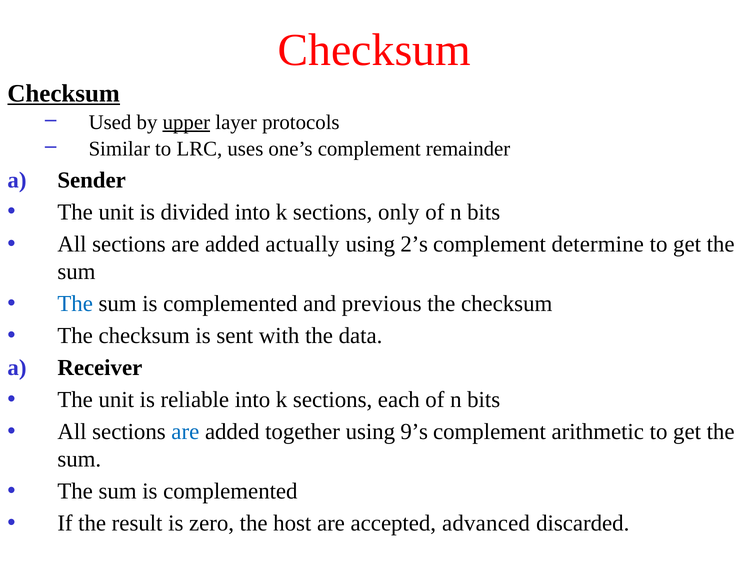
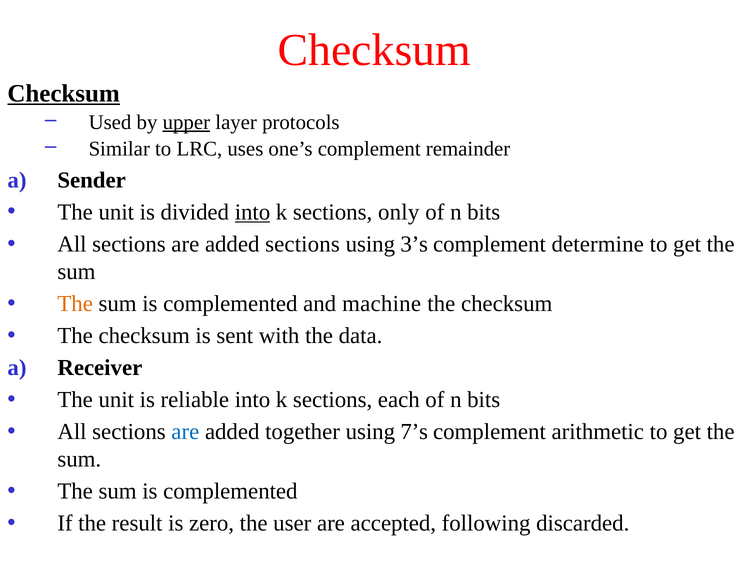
into at (253, 212) underline: none -> present
added actually: actually -> sections
2’s: 2’s -> 3’s
The at (75, 304) colour: blue -> orange
previous: previous -> machine
9’s: 9’s -> 7’s
host: host -> user
advanced: advanced -> following
